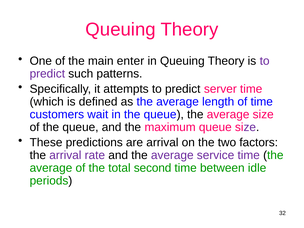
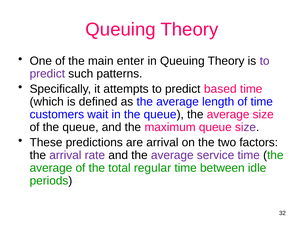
server: server -> based
second: second -> regular
